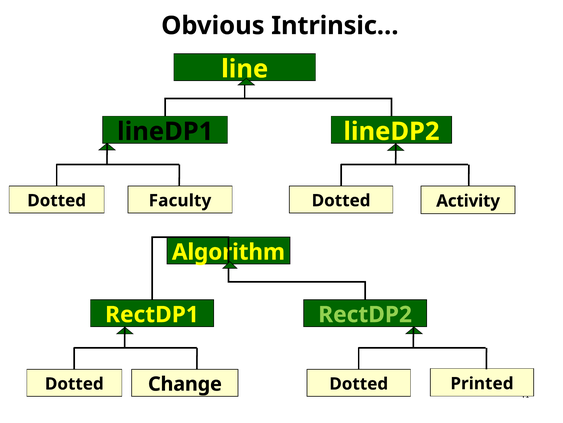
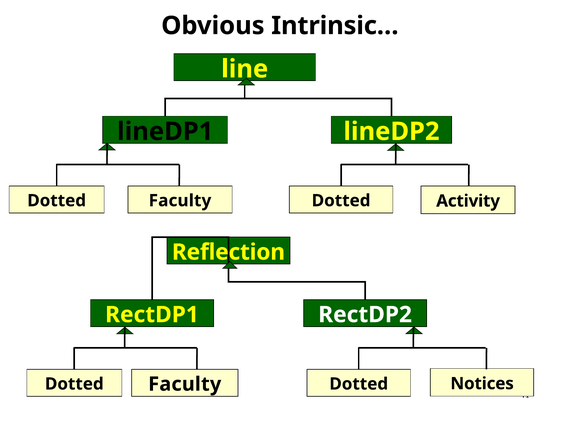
Algorithm: Algorithm -> Reflection
RectDP2 colour: light green -> white
Change at (185, 383): Change -> Faculty
Printed: Printed -> Notices
